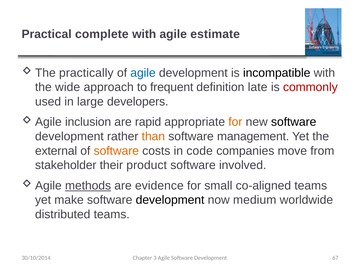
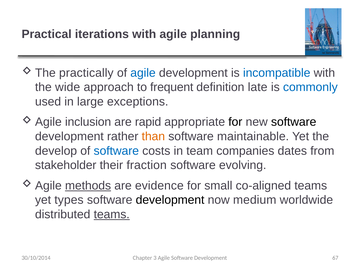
complete: complete -> iterations
estimate: estimate -> planning
incompatible colour: black -> blue
commonly colour: red -> blue
developers: developers -> exceptions
for at (235, 122) colour: orange -> black
management: management -> maintainable
external: external -> develop
software at (116, 151) colour: orange -> blue
code: code -> team
move: move -> dates
product: product -> fraction
involved: involved -> evolving
make: make -> types
teams at (112, 214) underline: none -> present
